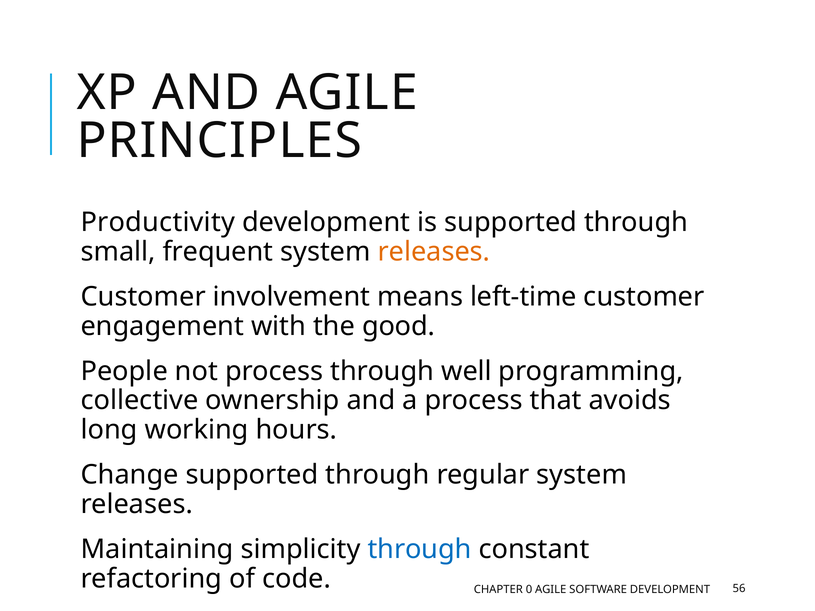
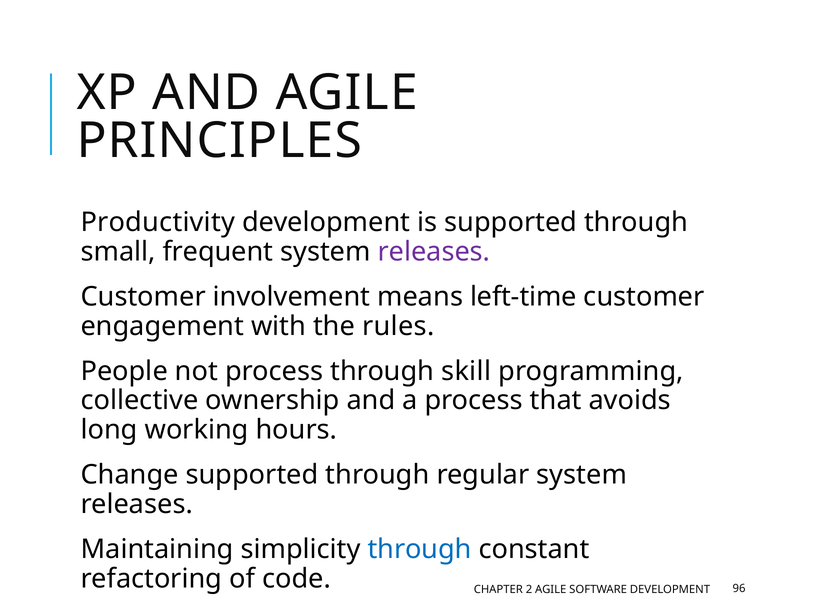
releases at (434, 252) colour: orange -> purple
good: good -> rules
well: well -> skill
0: 0 -> 2
56: 56 -> 96
